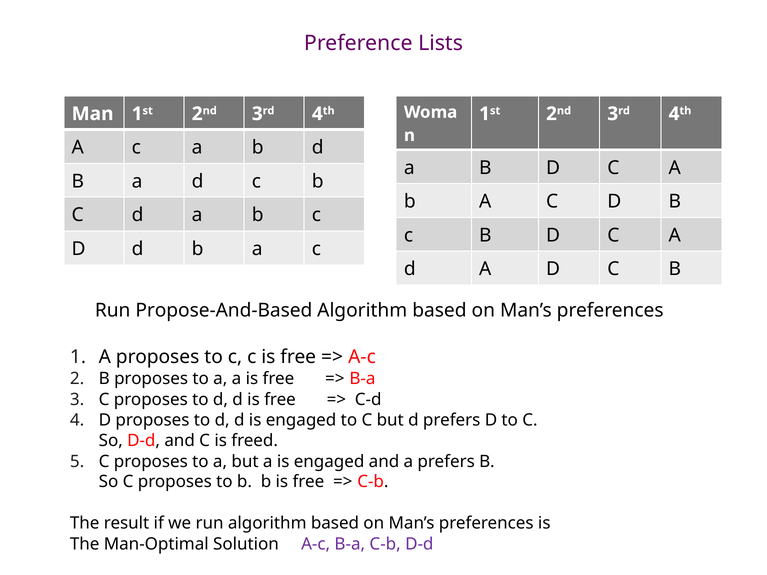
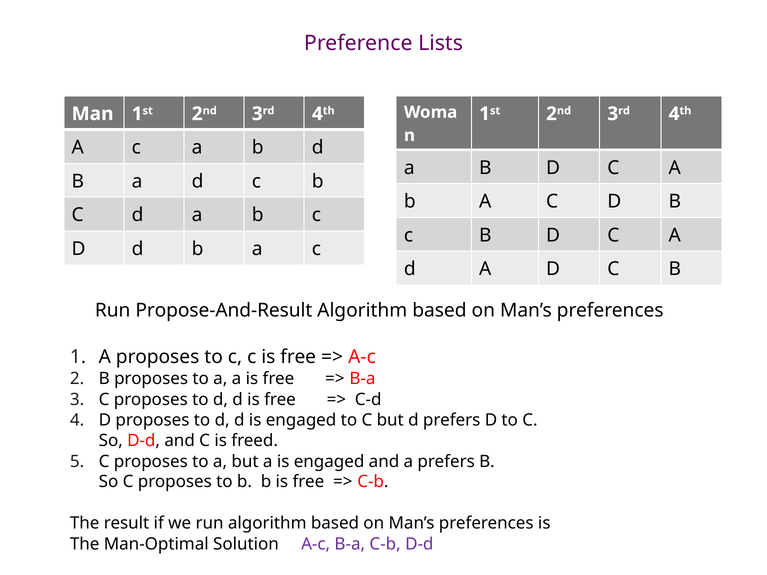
Propose-And-Based: Propose-And-Based -> Propose-And-Result
